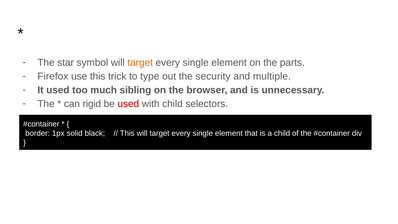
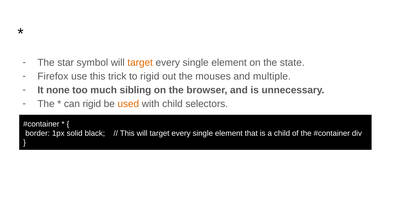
parts: parts -> state
to type: type -> rigid
security: security -> mouses
It used: used -> none
used at (128, 104) colour: red -> orange
